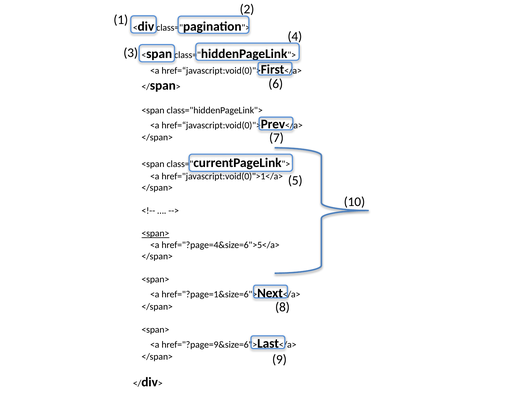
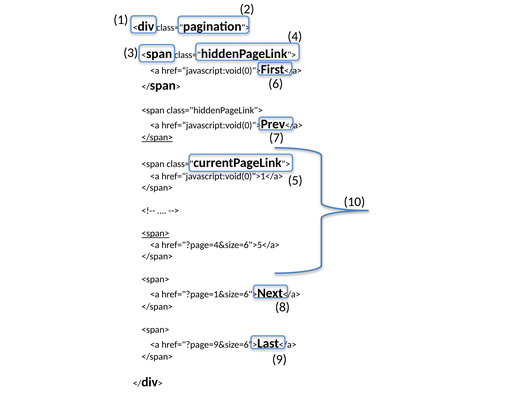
</span> at (157, 137) underline: none -> present
